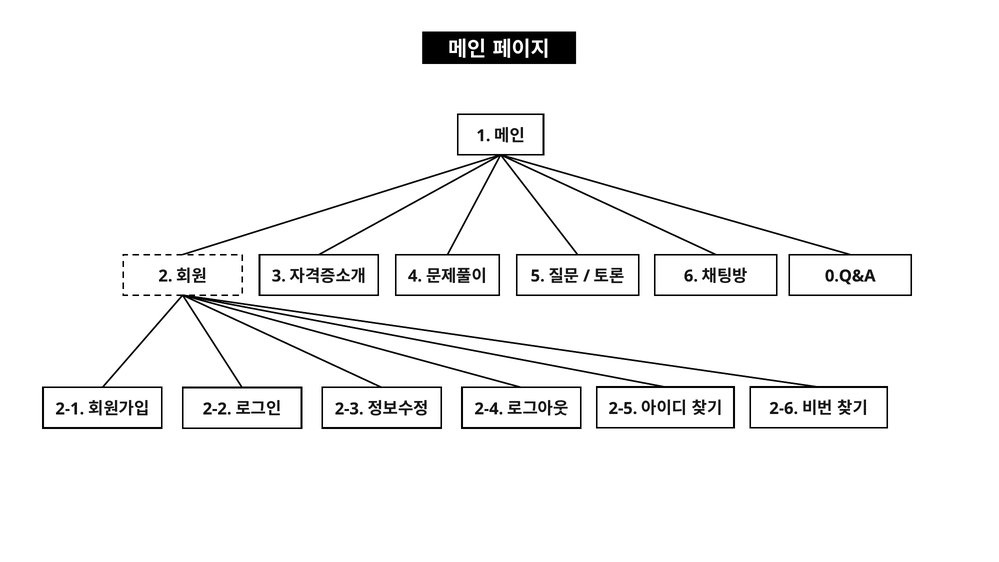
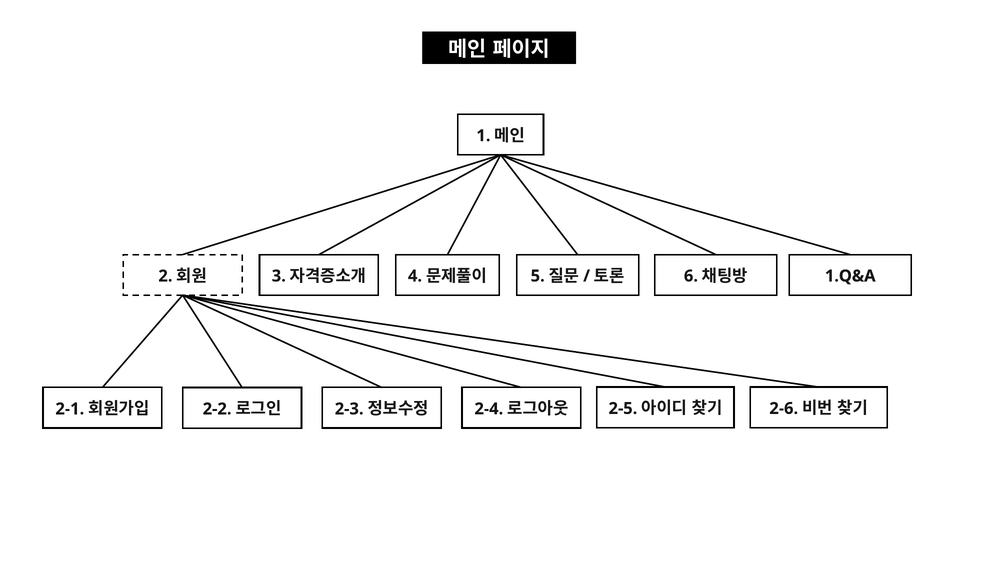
0.Q&A: 0.Q&A -> 1.Q&A
